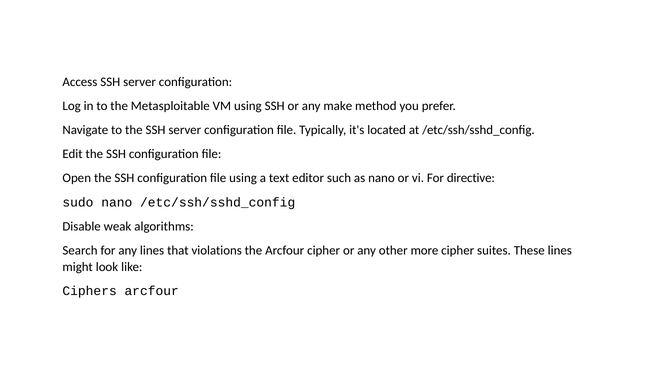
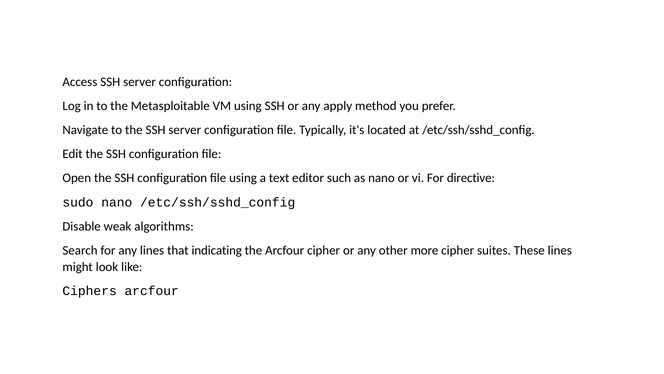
make: make -> apply
violations: violations -> indicating
